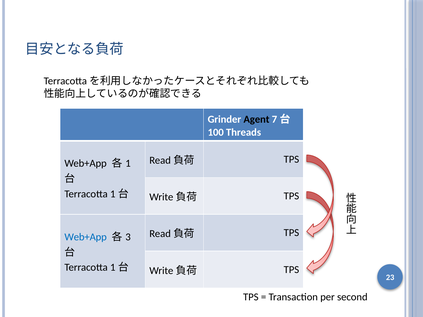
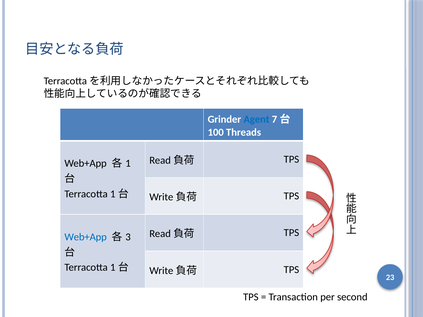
Agent colour: black -> blue
